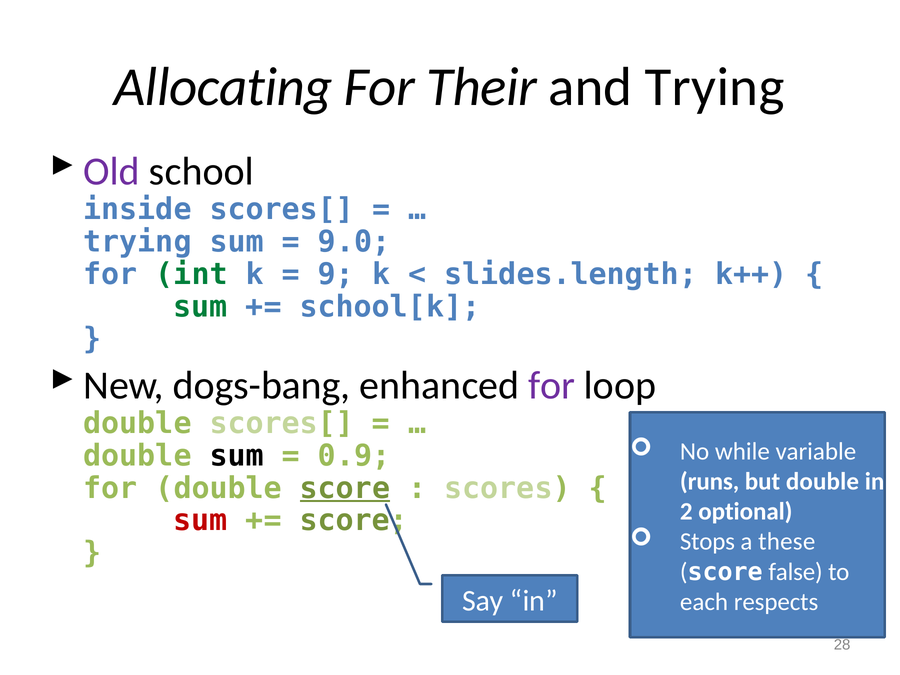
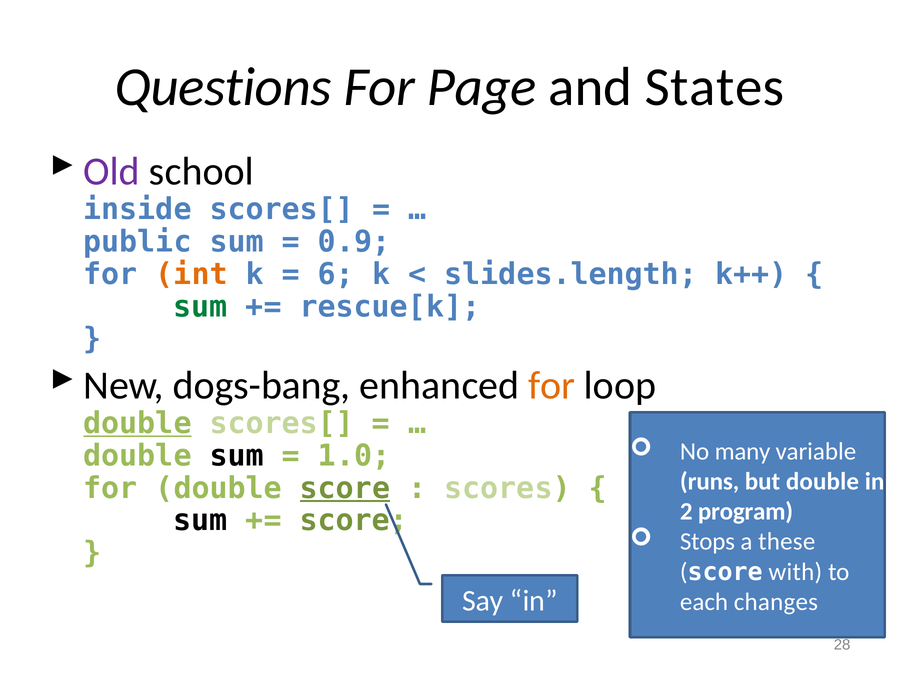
Allocating: Allocating -> Questions
Their: Their -> Page
and Trying: Trying -> States
trying at (137, 242): trying -> public
9.0: 9.0 -> 0.9
int colour: green -> orange
9: 9 -> 6
school[k: school[k -> rescue[k
for at (552, 385) colour: purple -> orange
double at (137, 423) underline: none -> present
while: while -> many
0.9: 0.9 -> 1.0
optional: optional -> program
sum at (200, 521) colour: red -> black
false: false -> with
respects: respects -> changes
